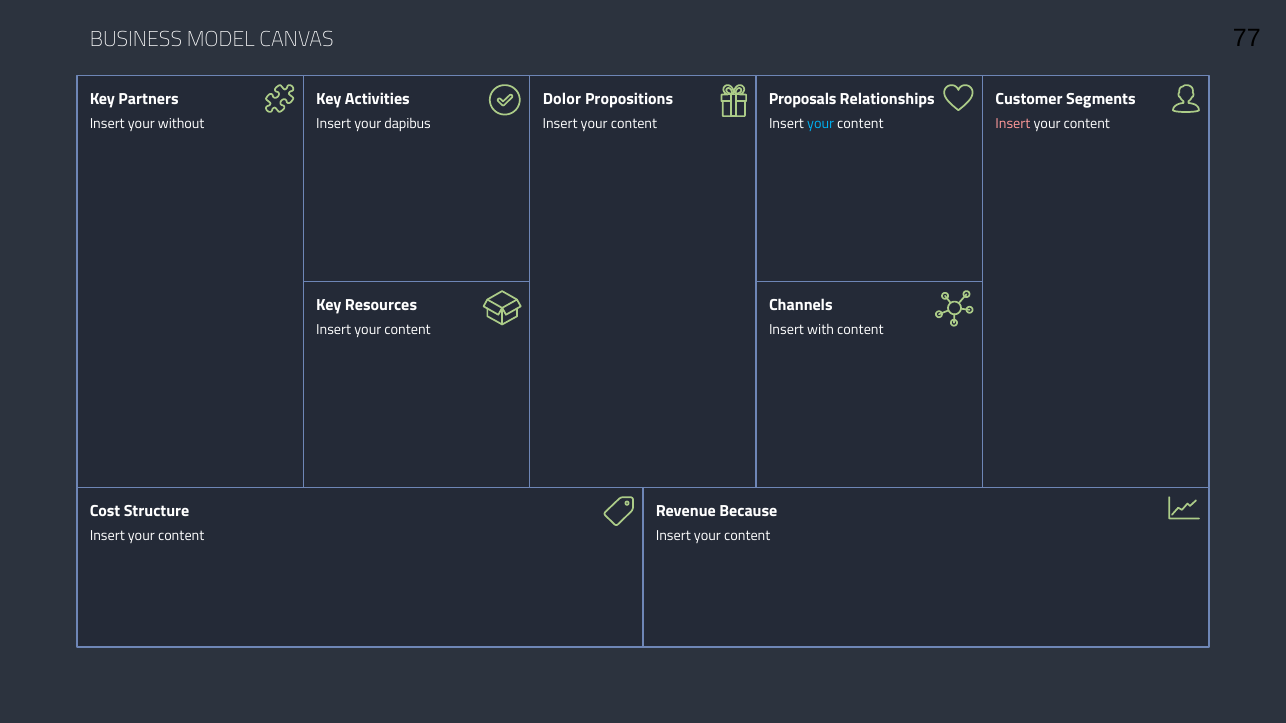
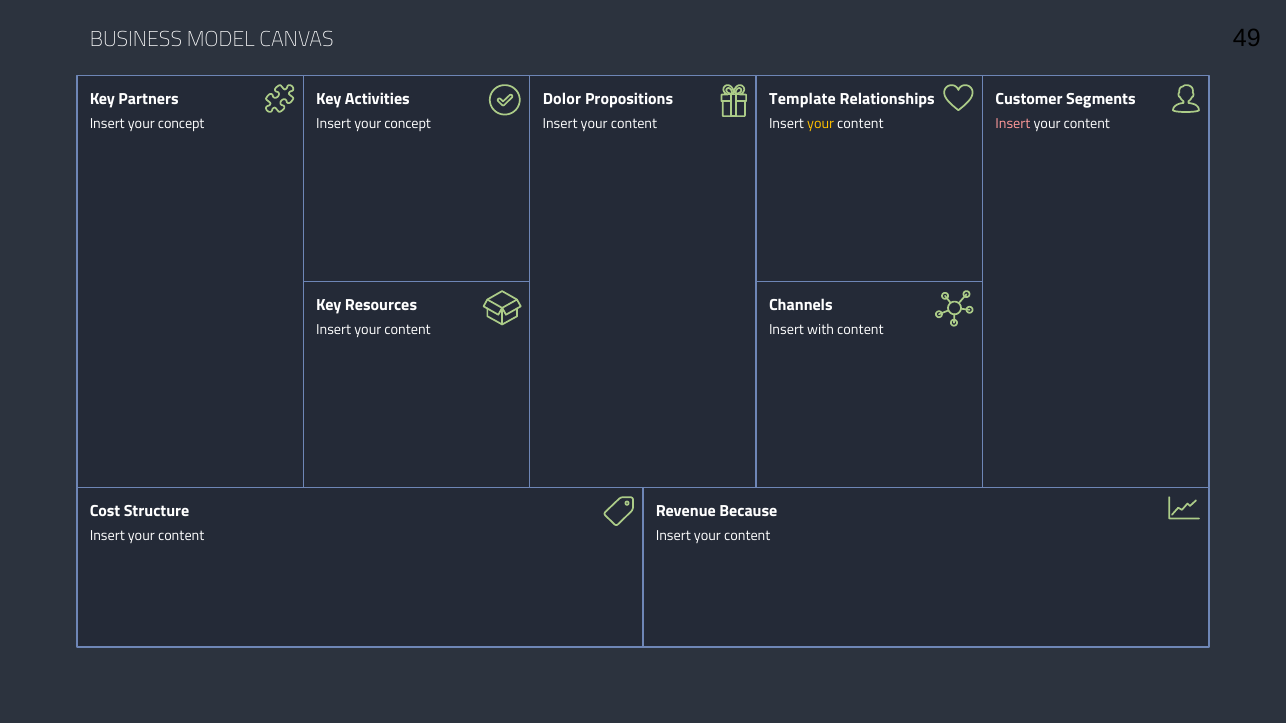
77: 77 -> 49
Proposals: Proposals -> Template
without at (181, 124): without -> concept
dapibus at (408, 124): dapibus -> concept
your at (821, 124) colour: light blue -> yellow
